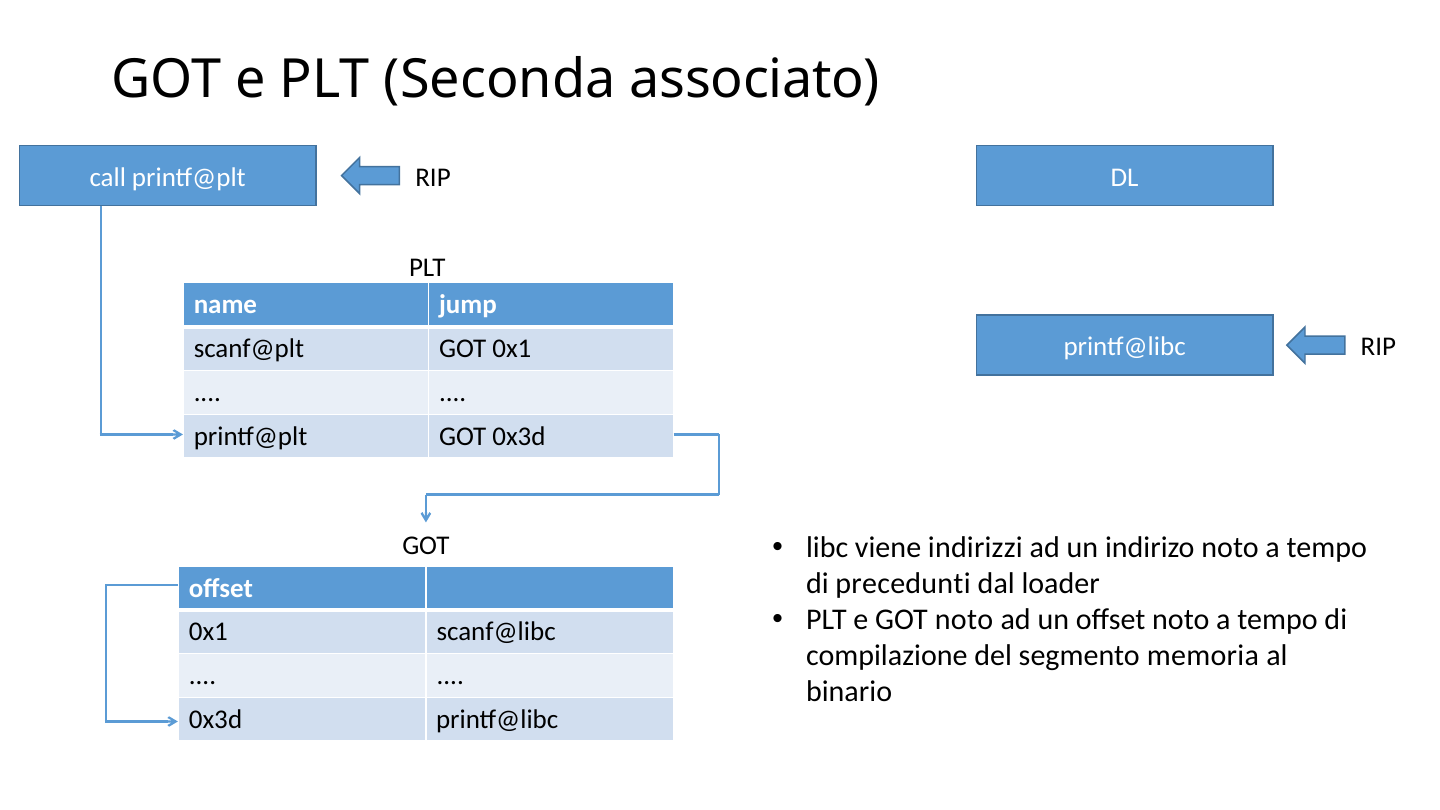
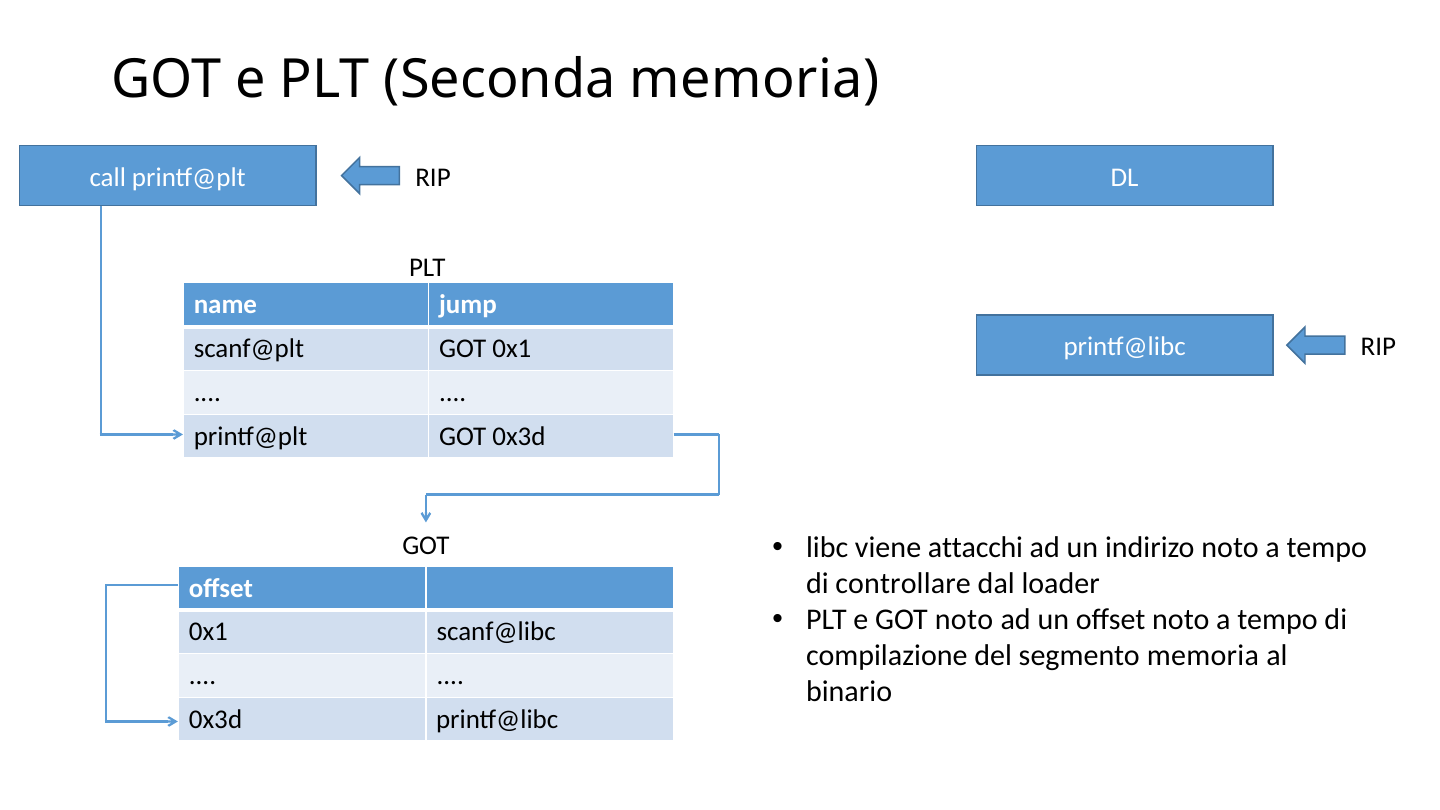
Seconda associato: associato -> memoria
indirizzi: indirizzi -> attacchi
precedunti: precedunti -> controllare
